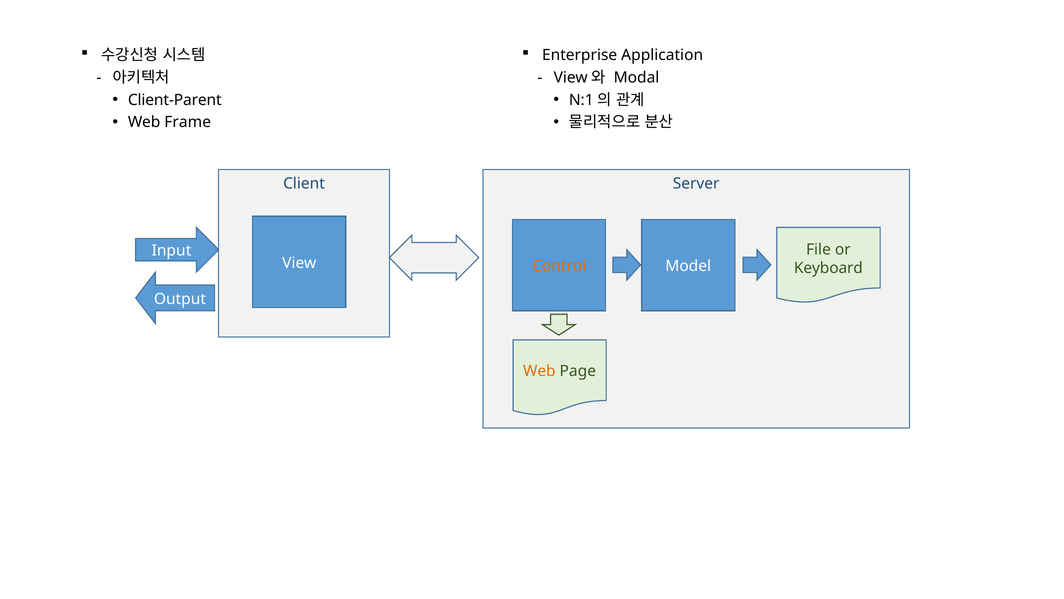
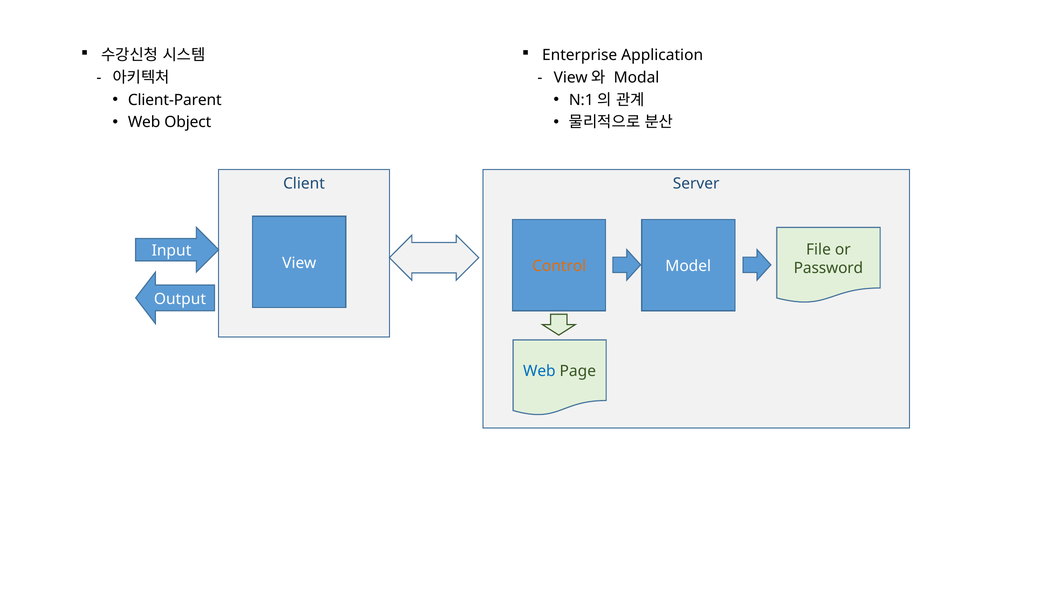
Frame: Frame -> Object
Keyboard: Keyboard -> Password
Web at (539, 371) colour: orange -> blue
